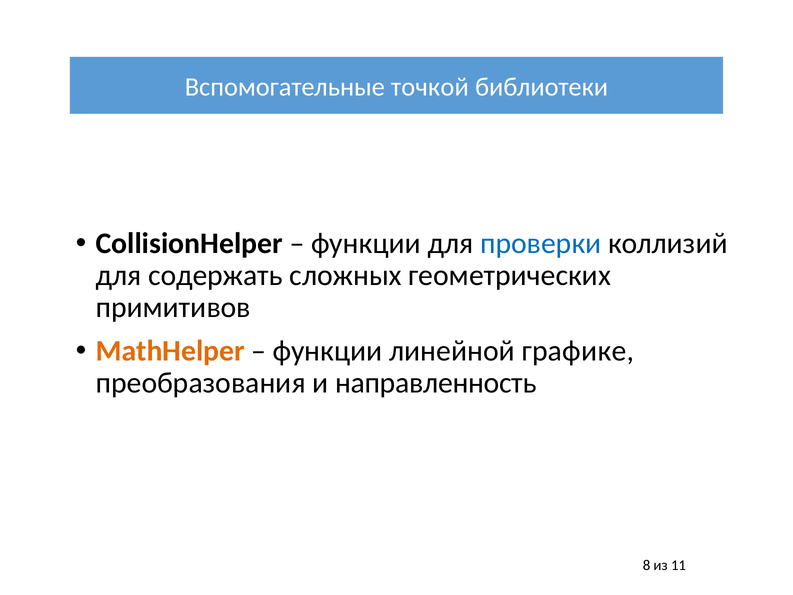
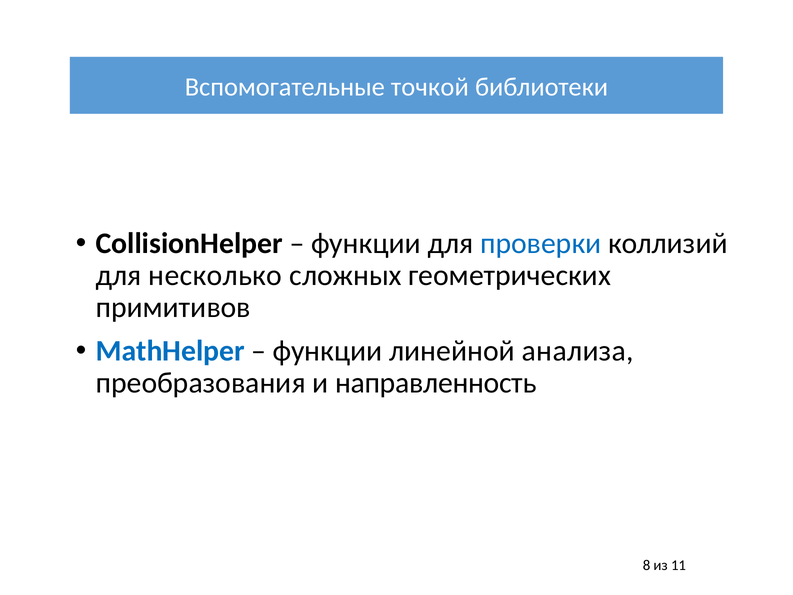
содержать: содержать -> несколько
MathHelper colour: orange -> blue
графике: графике -> анализа
